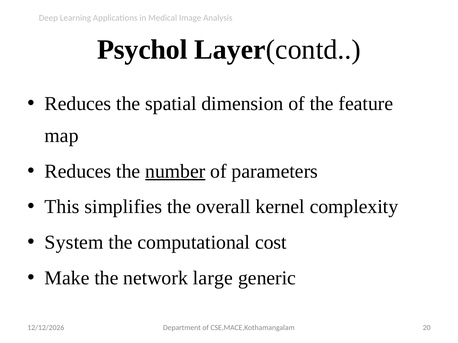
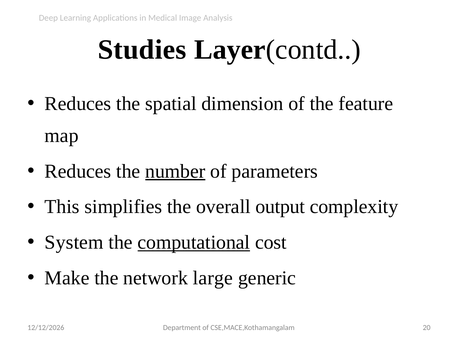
Psychol: Psychol -> Studies
kernel: kernel -> output
computational underline: none -> present
